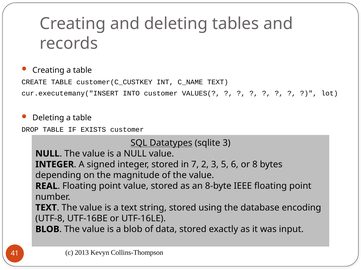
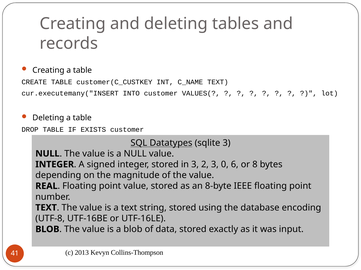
in 7: 7 -> 3
5: 5 -> 0
